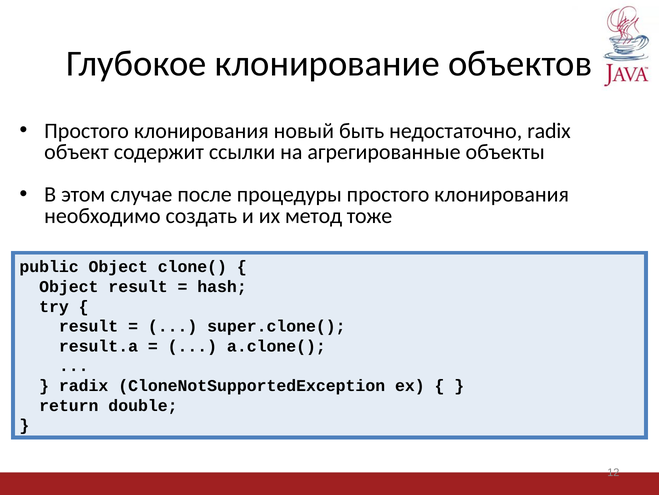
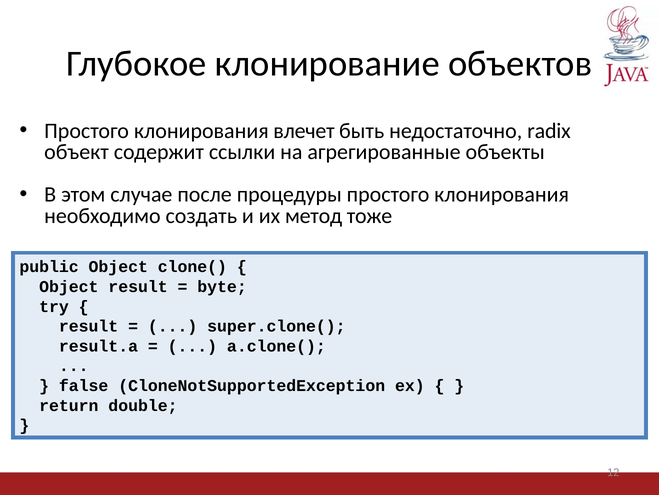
новый: новый -> влечет
hash: hash -> byte
radix at (84, 385): radix -> false
